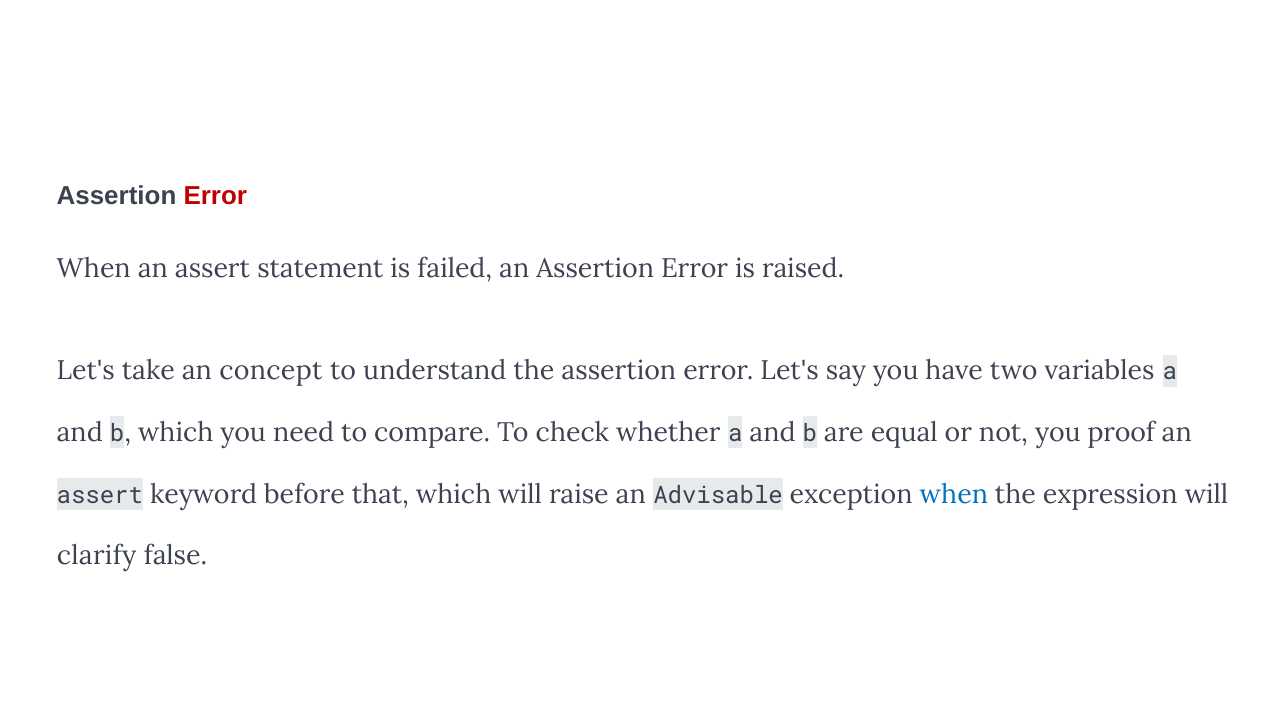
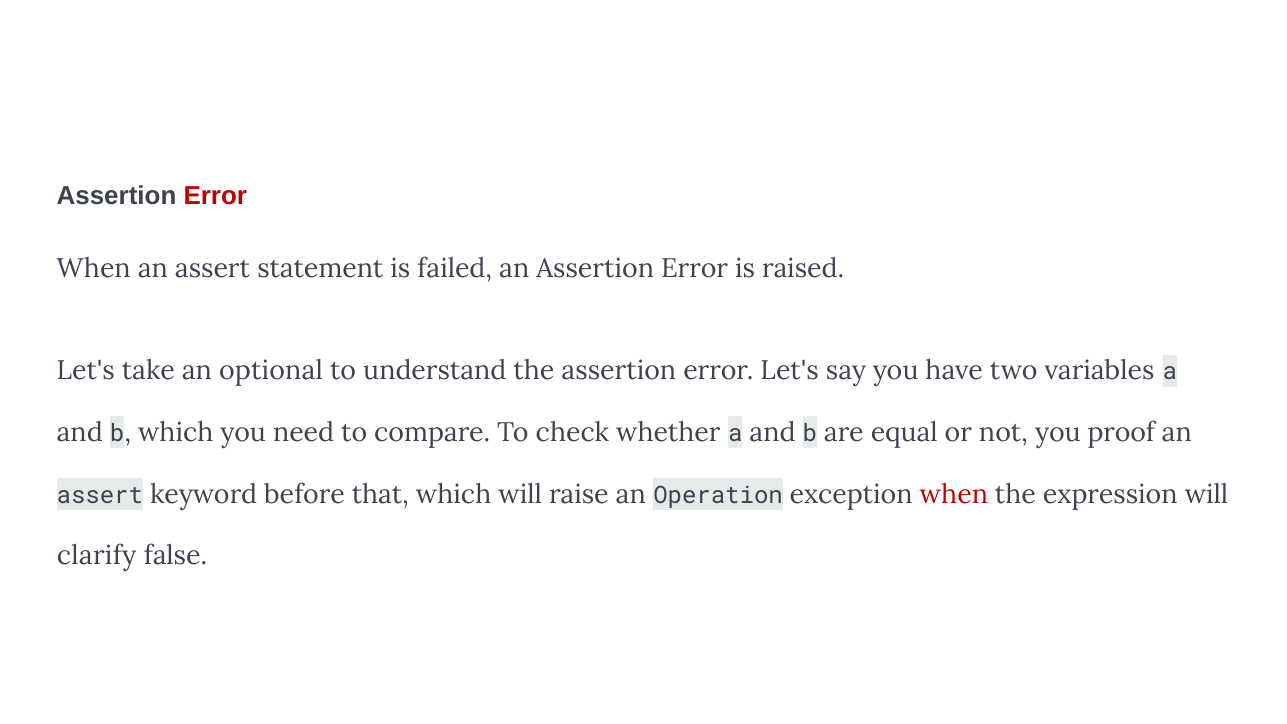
concept: concept -> optional
Advisable: Advisable -> Operation
when at (954, 494) colour: blue -> red
